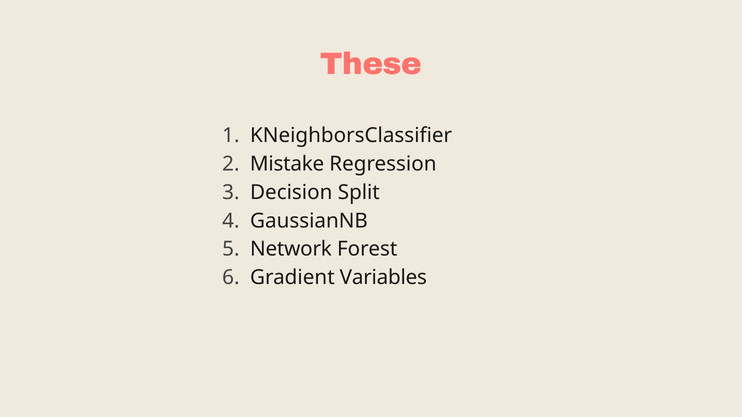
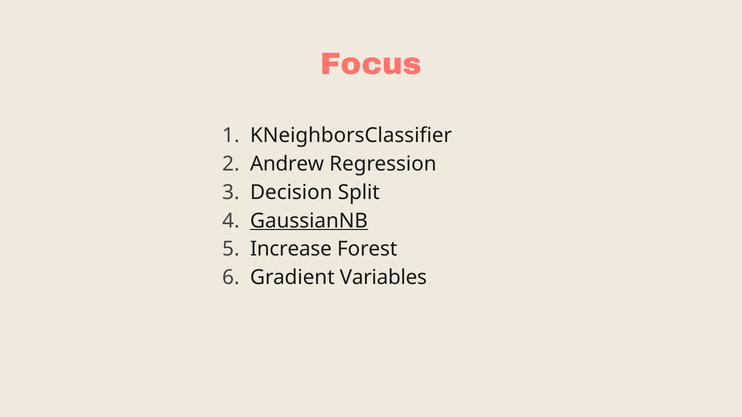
These: These -> Focus
Mistake: Mistake -> Andrew
GaussianNB underline: none -> present
Network: Network -> Increase
